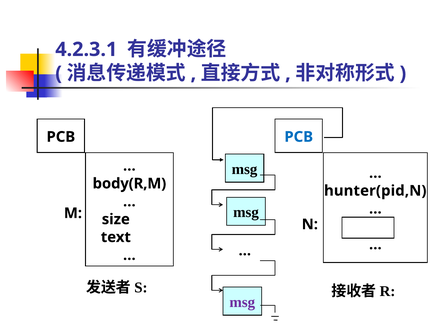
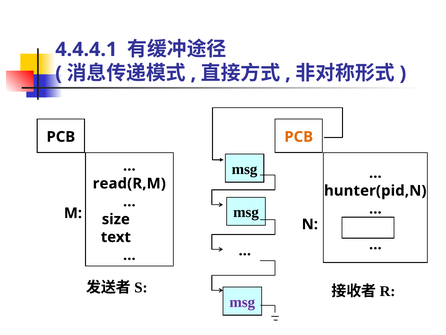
4.2.3.1: 4.2.3.1 -> 4.4.4.1
PCB at (299, 137) colour: blue -> orange
body(R,M: body(R,M -> read(R,M
